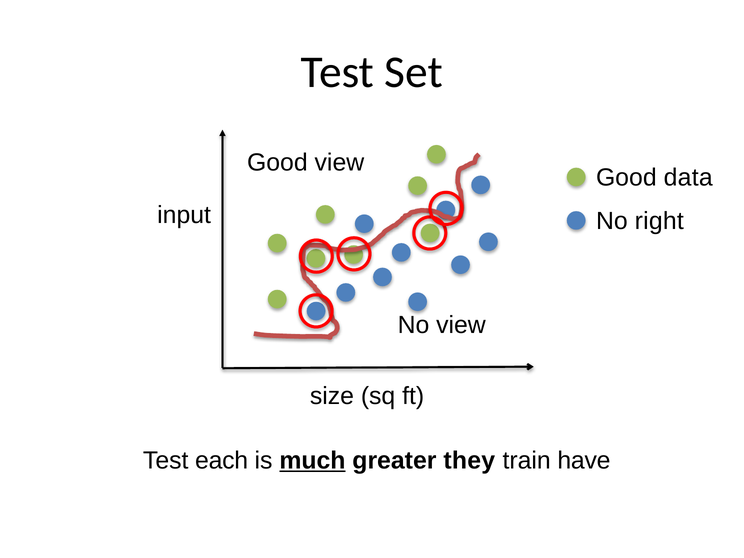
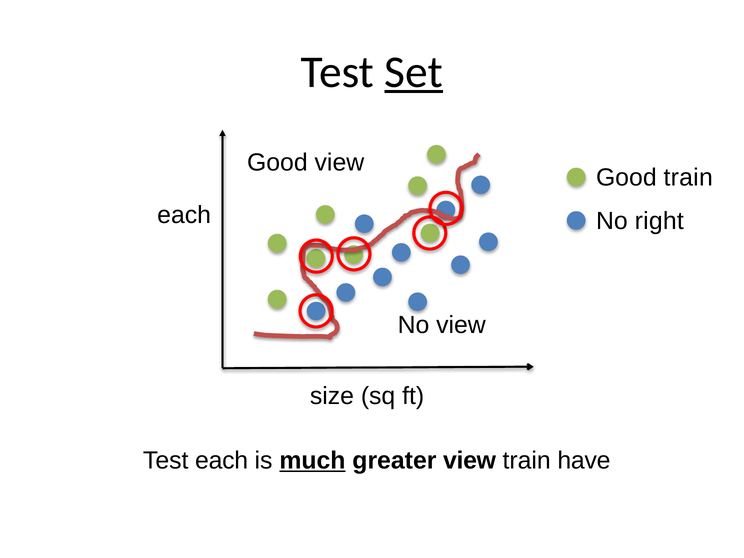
Set underline: none -> present
Good data: data -> train
input at (184, 215): input -> each
greater they: they -> view
